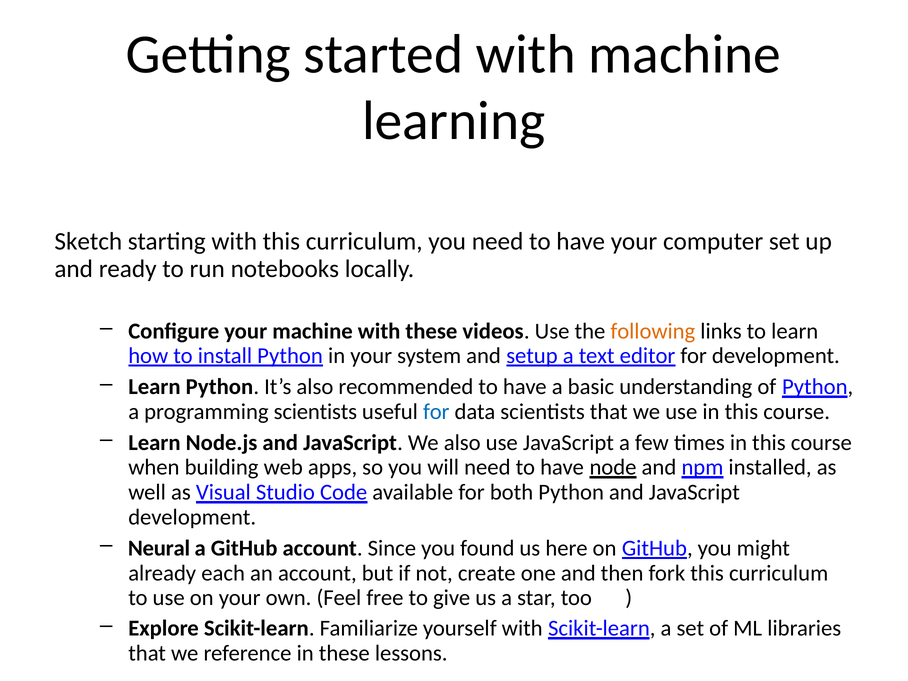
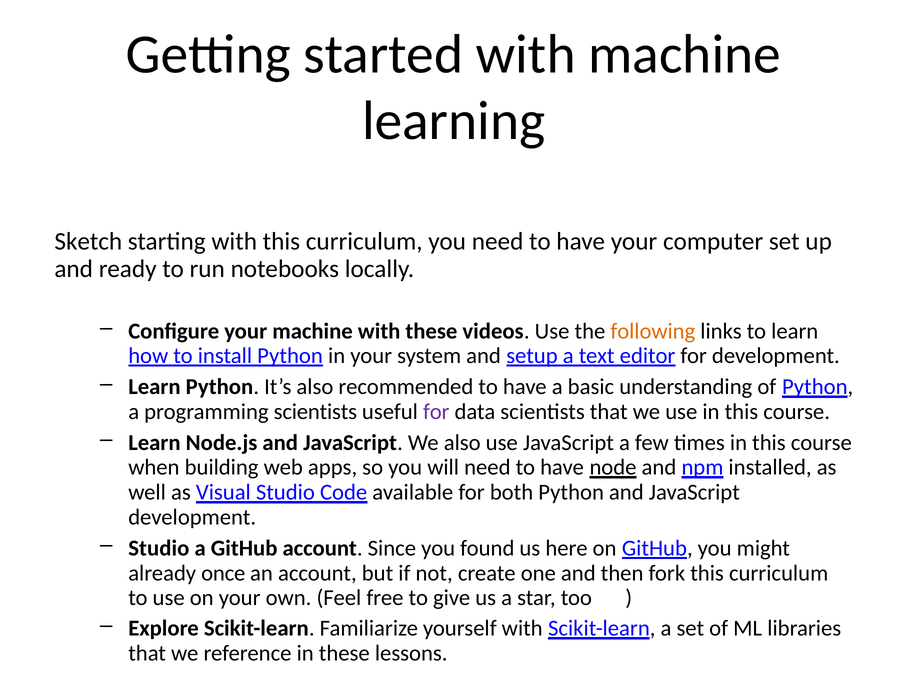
for at (436, 412) colour: blue -> purple
Neural at (159, 548): Neural -> Studio
each: each -> once
